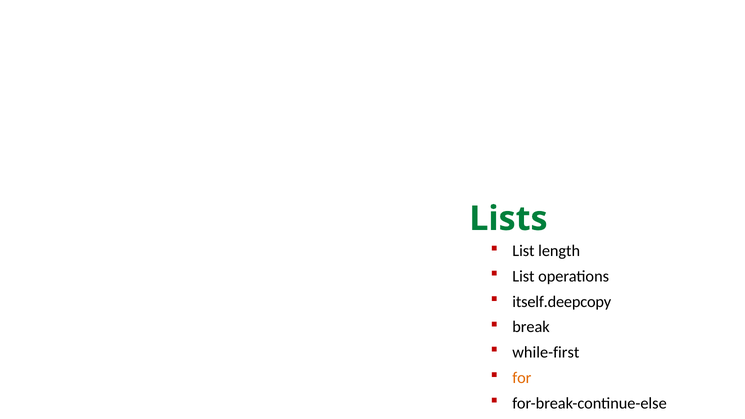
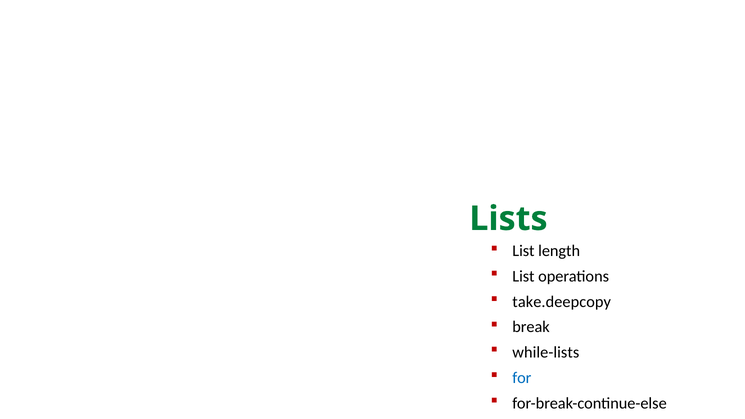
itself.deepcopy: itself.deepcopy -> take.deepcopy
while-first: while-first -> while-lists
for colour: orange -> blue
